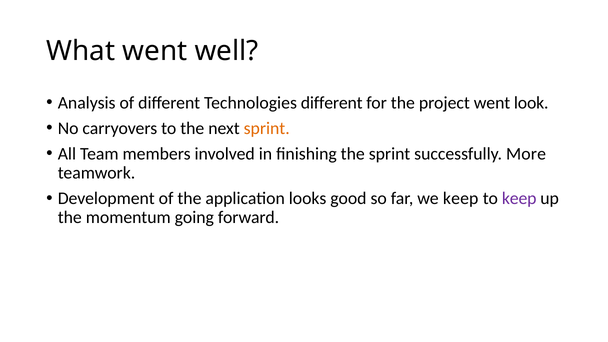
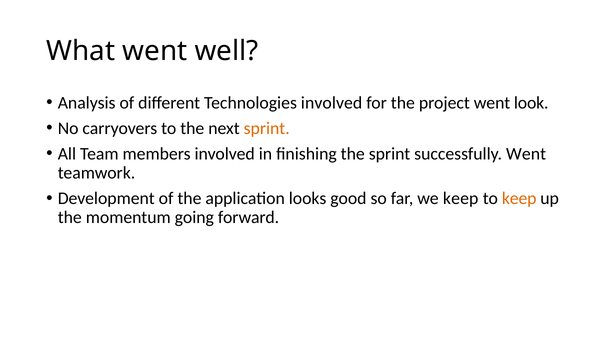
Technologies different: different -> involved
successfully More: More -> Went
keep at (519, 198) colour: purple -> orange
